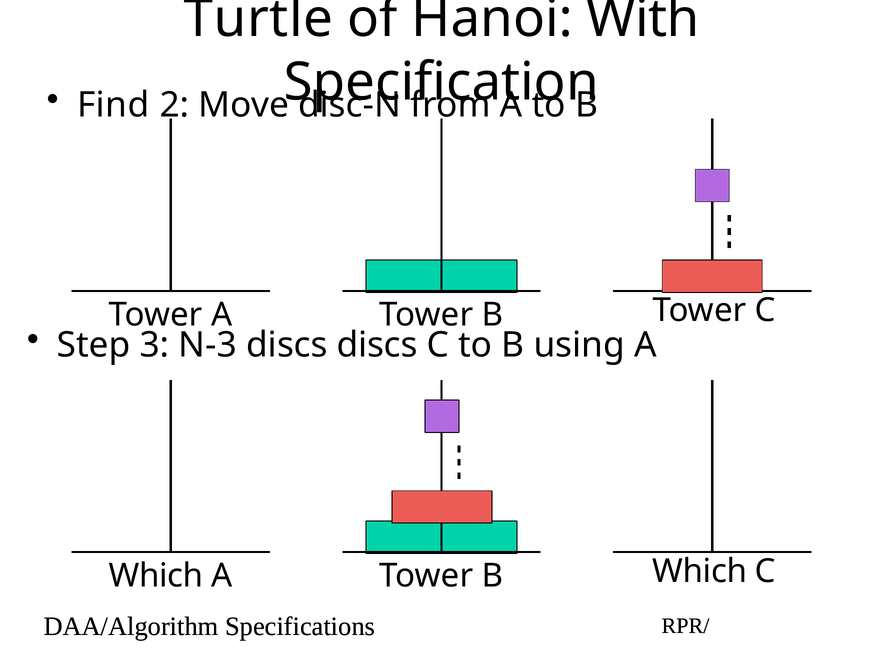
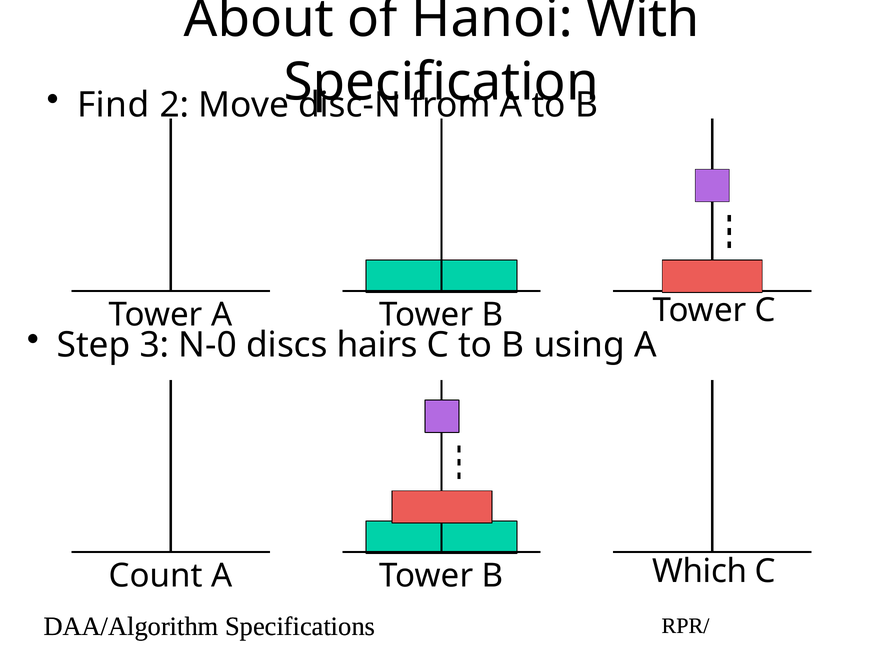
Turtle: Turtle -> About
N-3: N-3 -> N-0
discs discs: discs -> hairs
Which at (156, 575): Which -> Count
